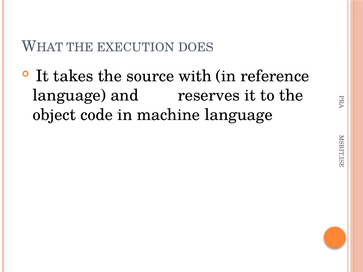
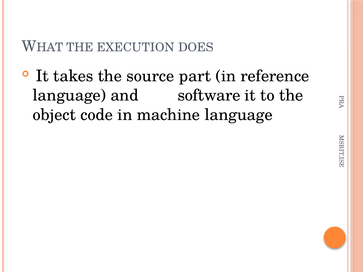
with: with -> part
reserves: reserves -> software
